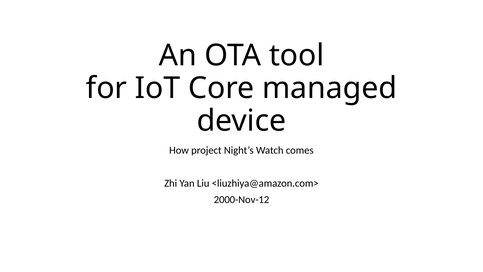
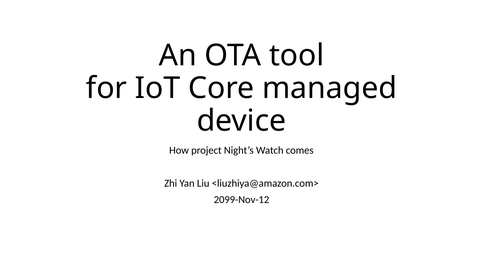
2000-Nov-12: 2000-Nov-12 -> 2099-Nov-12
